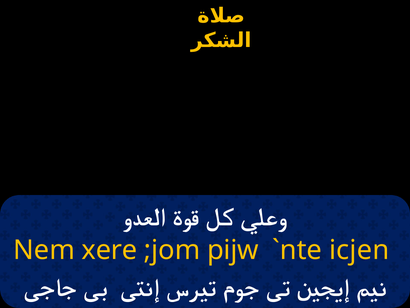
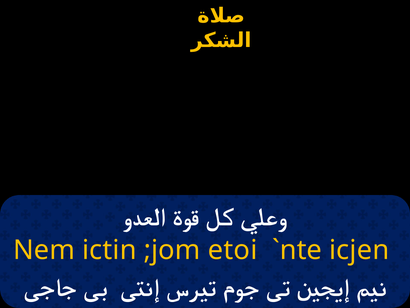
xere: xere -> ictin
pijw: pijw -> etoi
